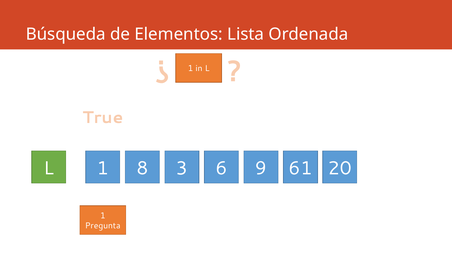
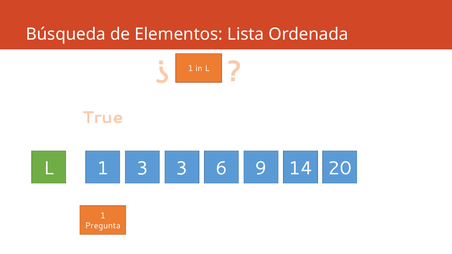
1 8: 8 -> 3
61: 61 -> 14
